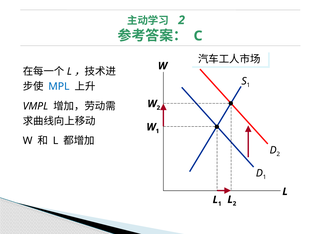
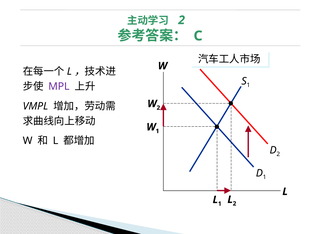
MPL colour: blue -> purple
